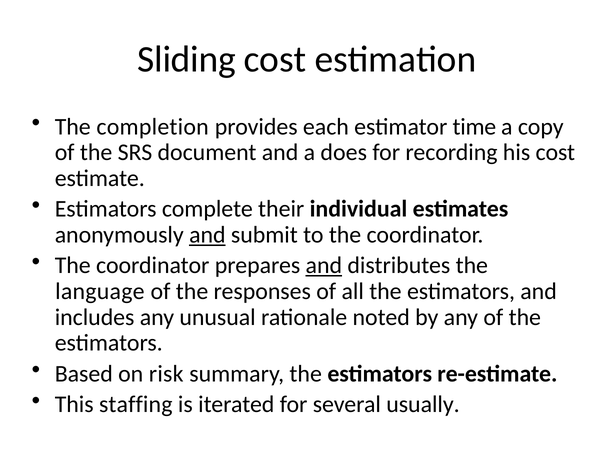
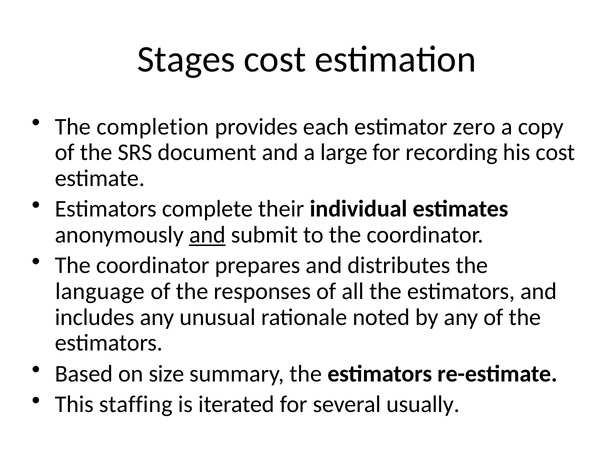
Sliding: Sliding -> Stages
time: time -> zero
does: does -> large
and at (324, 265) underline: present -> none
risk: risk -> size
